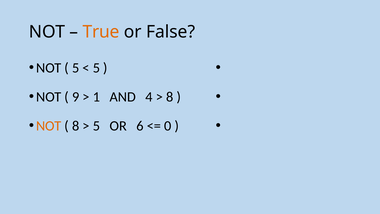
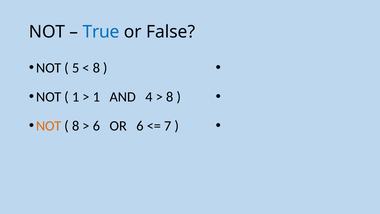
True colour: orange -> blue
5 at (96, 68): 5 -> 8
9 at (76, 97): 9 -> 1
5 at (96, 126): 5 -> 6
0: 0 -> 7
